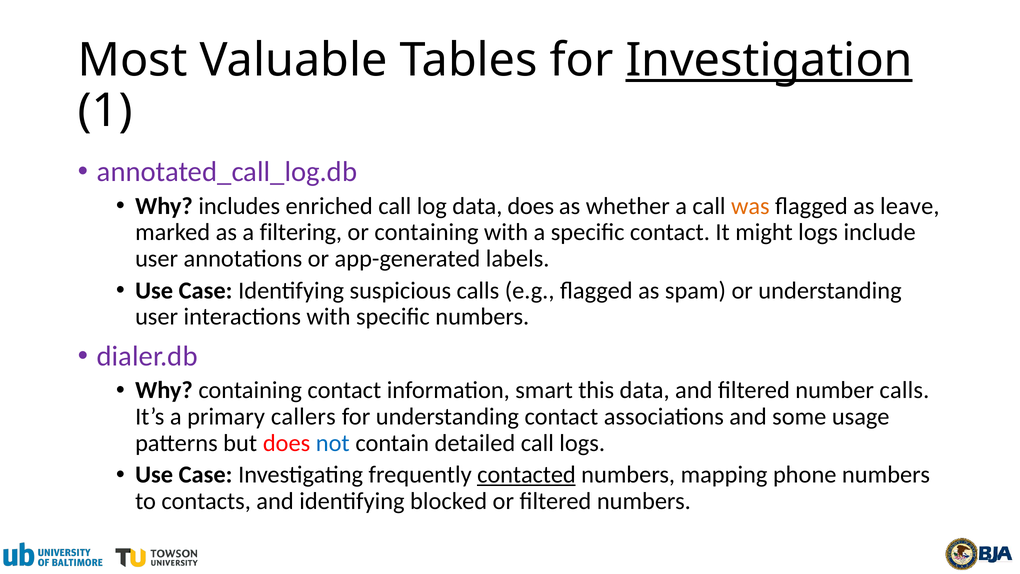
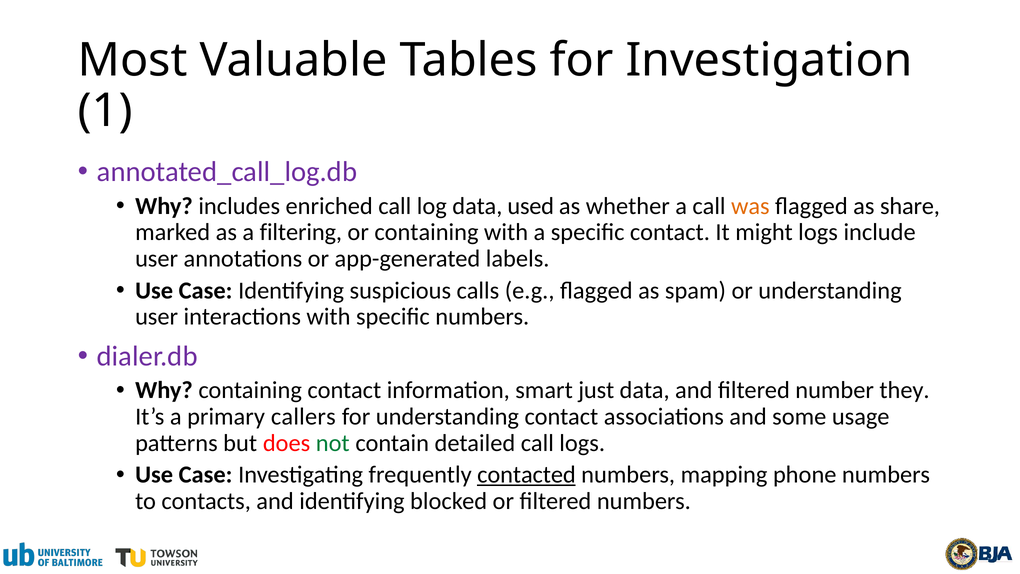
Investigation underline: present -> none
data does: does -> used
leave: leave -> share
this: this -> just
number calls: calls -> they
not colour: blue -> green
